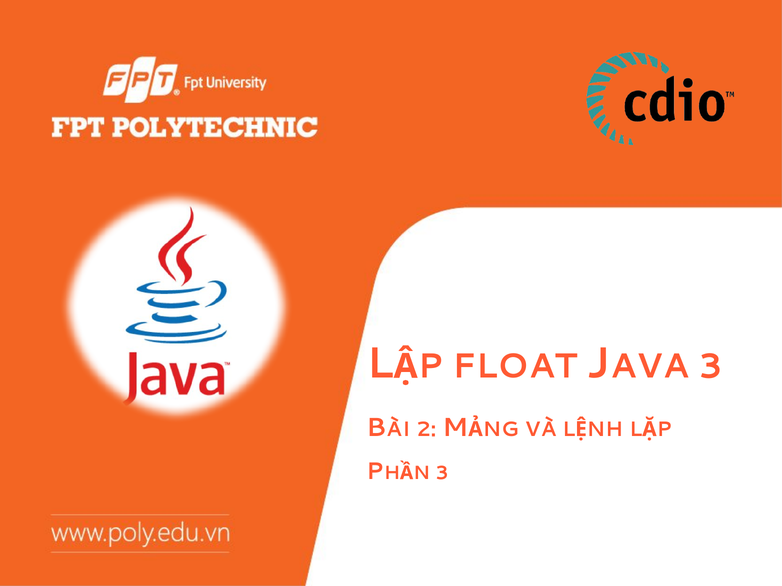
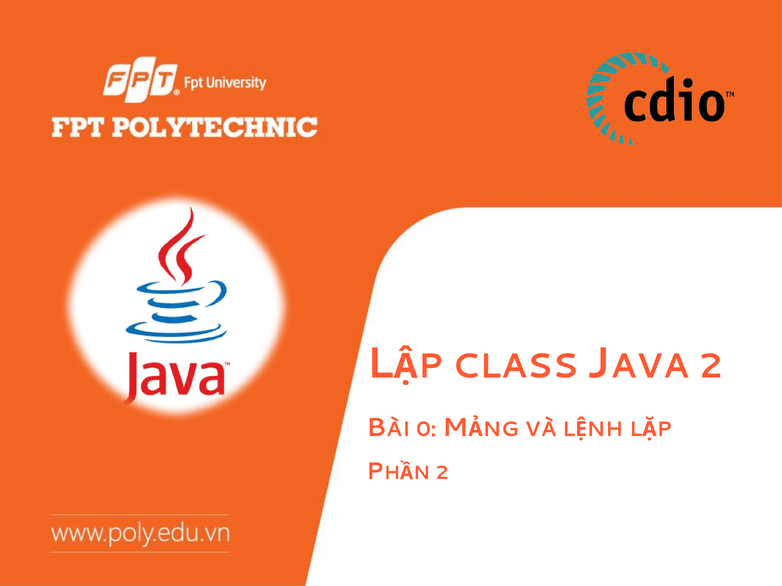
FLOAT: FLOAT -> CLASS
3 at (711, 367): 3 -> 2
2: 2 -> 0
3 at (442, 473): 3 -> 2
